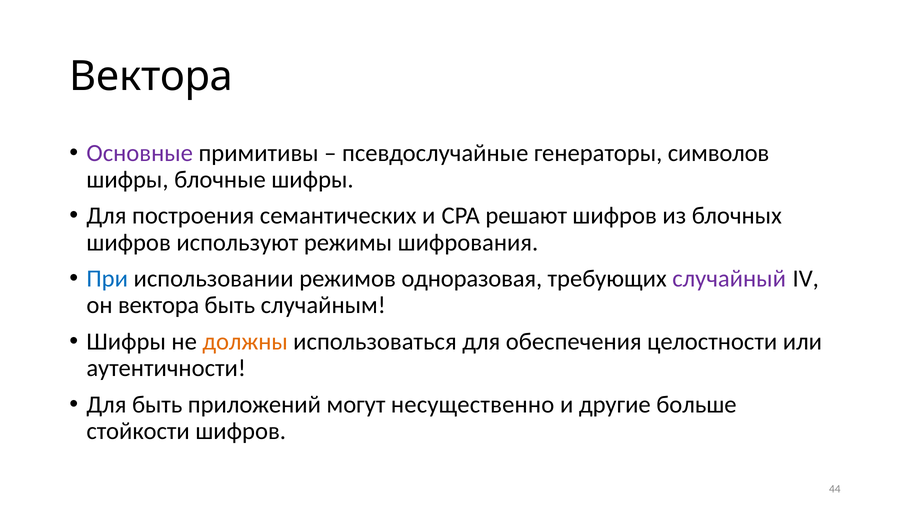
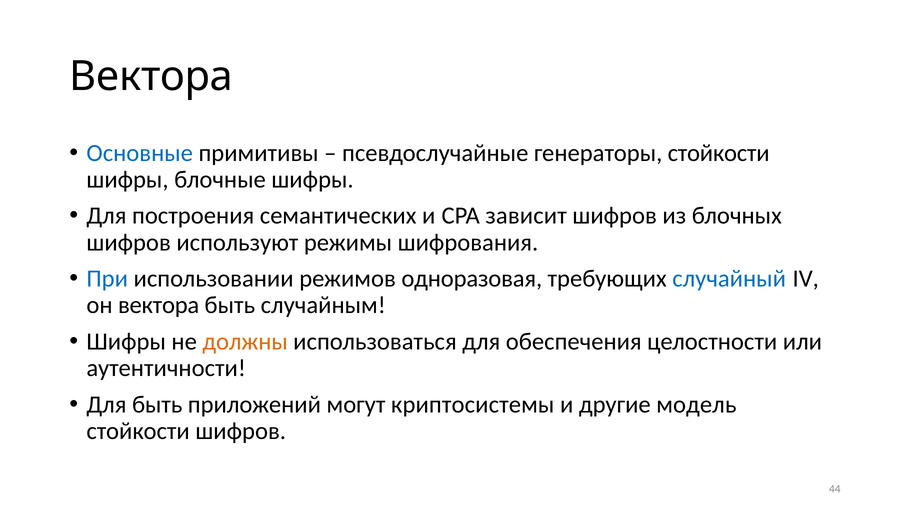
Основные colour: purple -> blue
генераторы символов: символов -> стойкости
решают: решают -> зависит
случайный colour: purple -> blue
несущественно: несущественно -> криптосистемы
больше: больше -> модель
